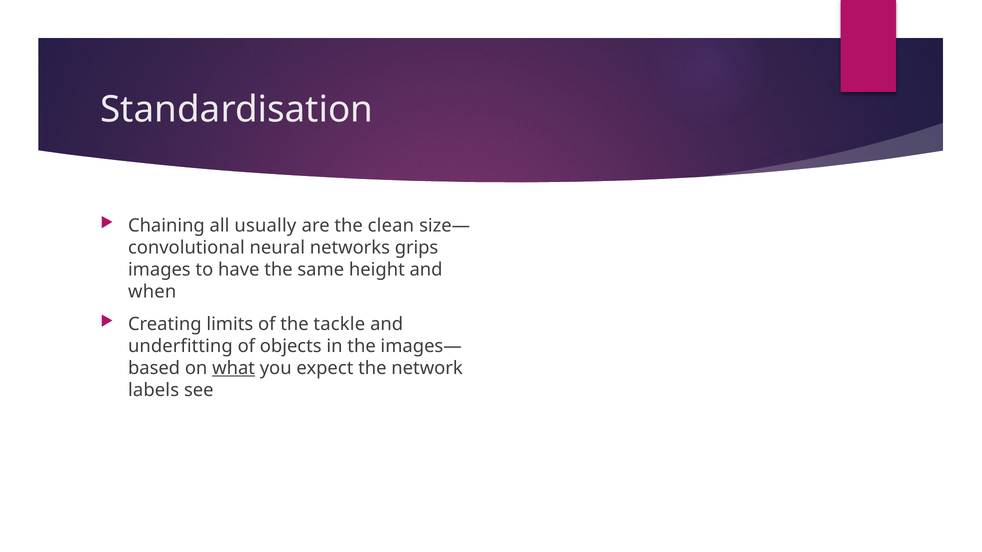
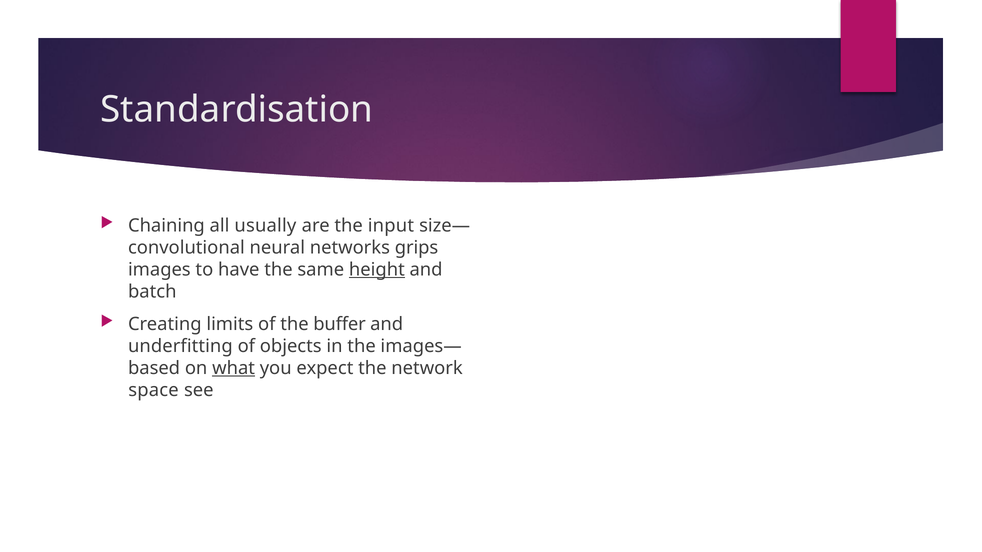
clean: clean -> input
height underline: none -> present
when: when -> batch
tackle: tackle -> buffer
labels: labels -> space
